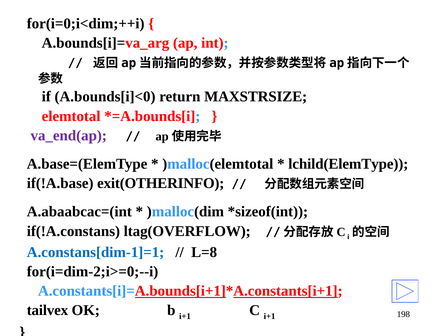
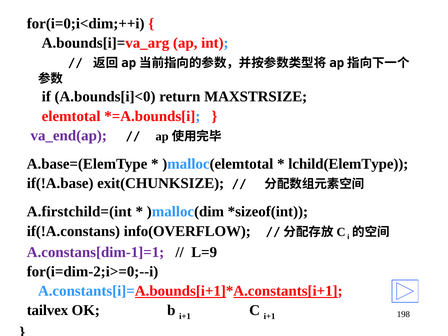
exit(OTHERINFO: exit(OTHERINFO -> exit(CHUNKSIZE
A.abaabcac=(int: A.abaabcac=(int -> A.firstchild=(int
ltag(OVERFLOW: ltag(OVERFLOW -> info(OVERFLOW
A.constans[dim-1]=1 colour: blue -> purple
L=8: L=8 -> L=9
